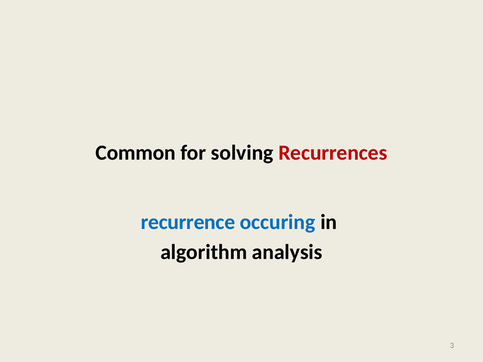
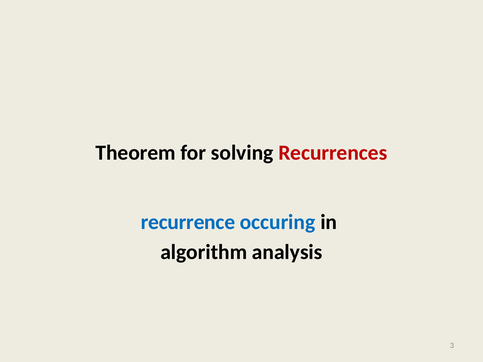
Common: Common -> Theorem
